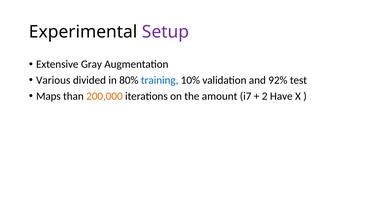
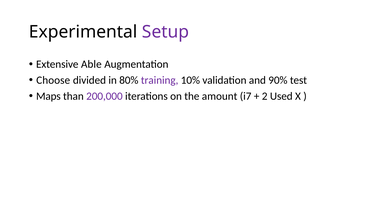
Gray: Gray -> Able
Various: Various -> Choose
training colour: blue -> purple
92%: 92% -> 90%
200,000 colour: orange -> purple
Have: Have -> Used
